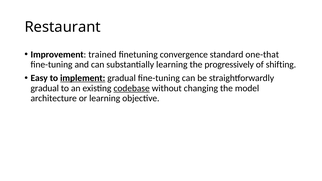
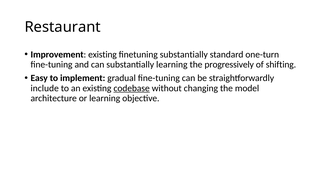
Improvement trained: trained -> existing
finetuning convergence: convergence -> substantially
one-that: one-that -> one-turn
implement underline: present -> none
gradual at (45, 88): gradual -> include
